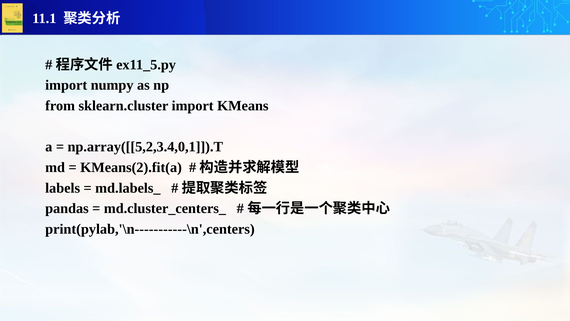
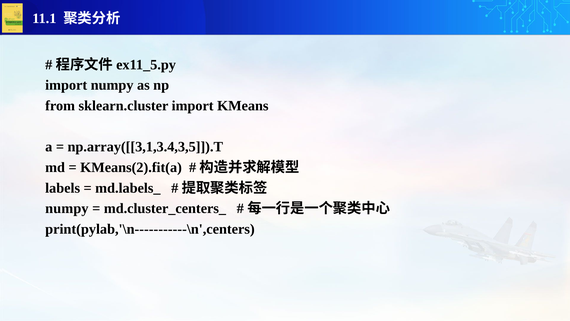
np.array([[5,2,3.4,0,1]]).T: np.array([[5,2,3.4,0,1]]).T -> np.array([[3,1,3.4,3,5]]).T
pandas at (67, 208): pandas -> numpy
